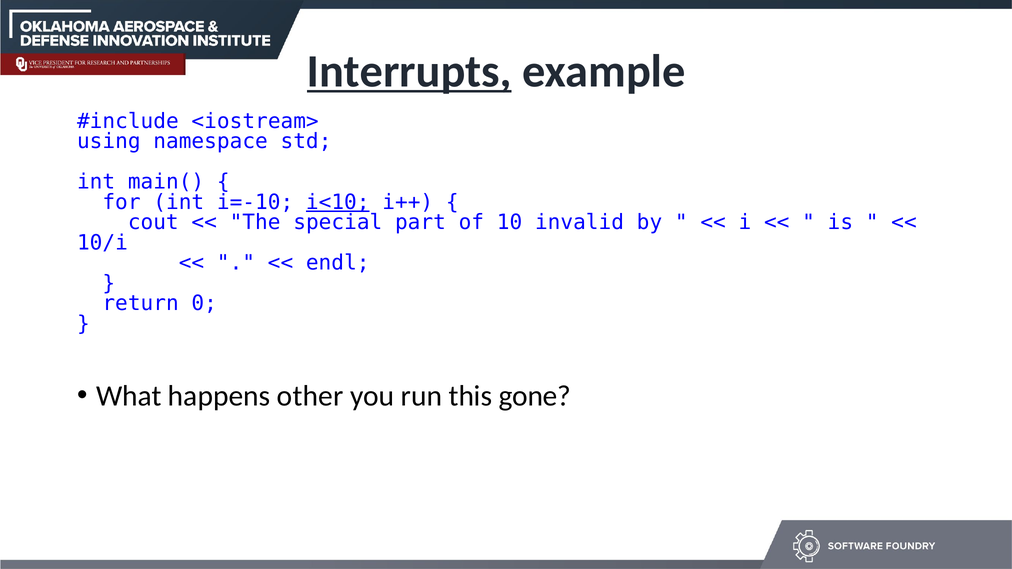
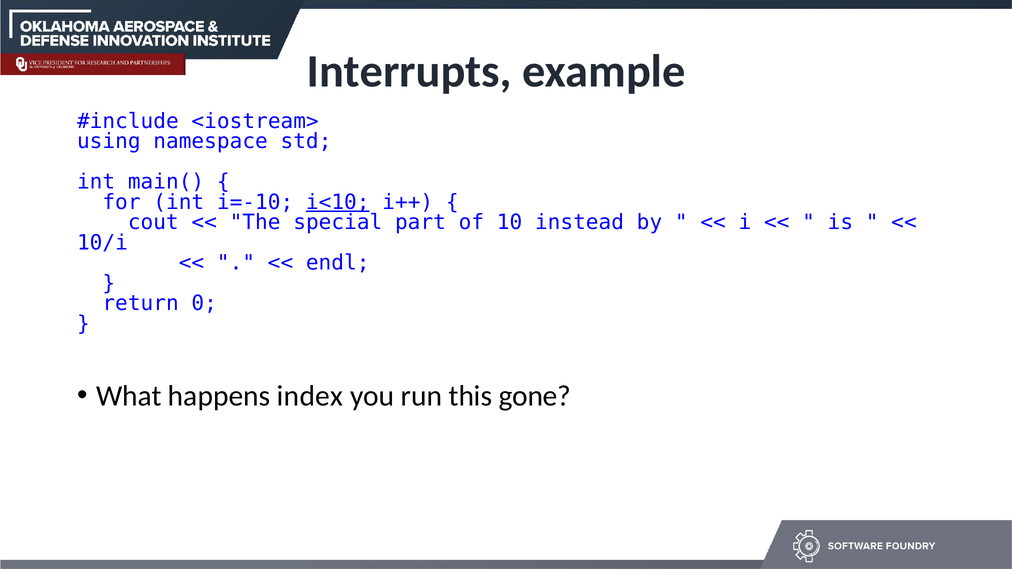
Interrupts underline: present -> none
invalid: invalid -> instead
other: other -> index
